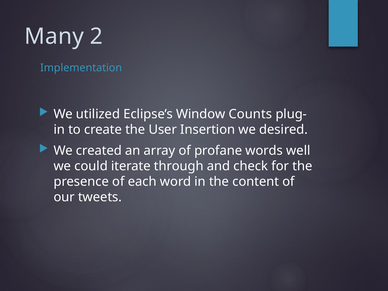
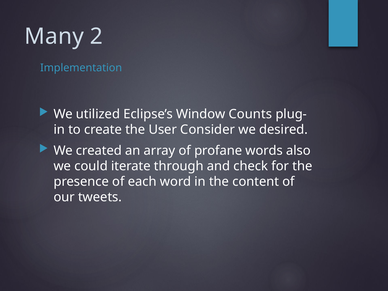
Insertion: Insertion -> Consider
well: well -> also
